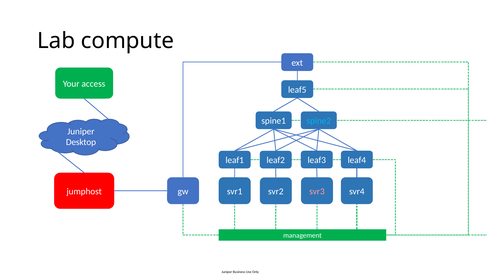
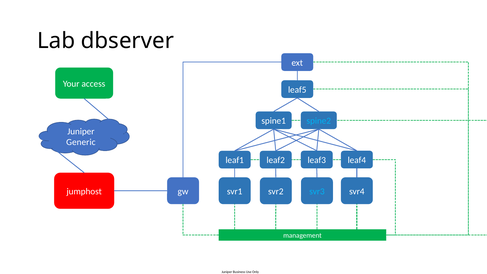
compute: compute -> dbserver
Desktop: Desktop -> Generic
svr3 colour: pink -> light blue
